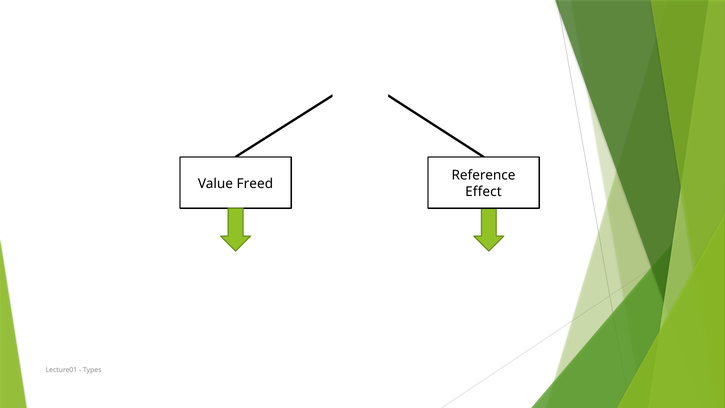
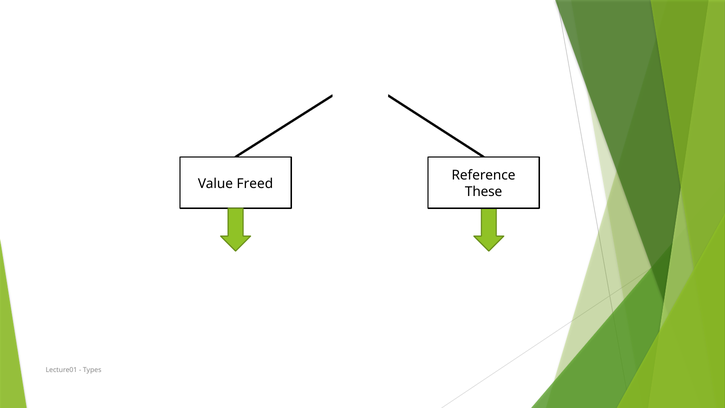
Effect: Effect -> These
